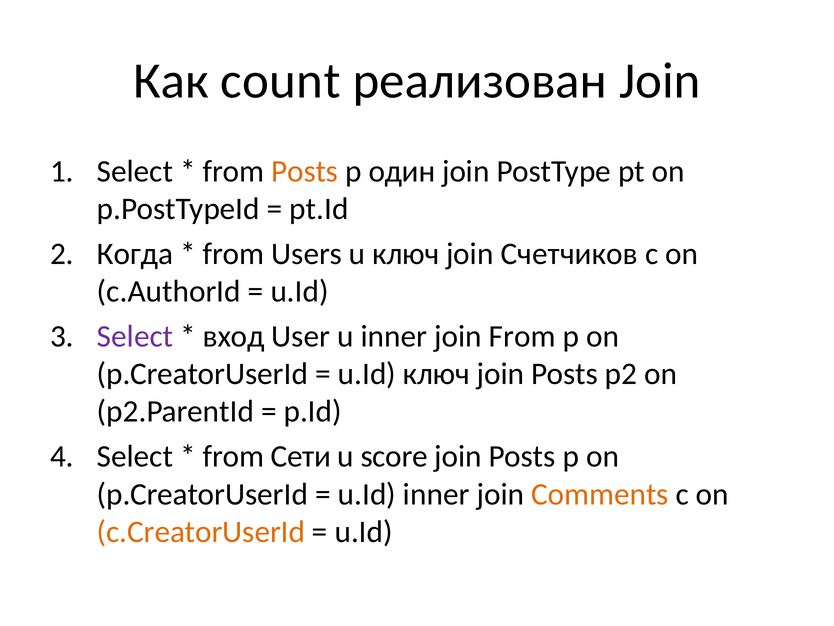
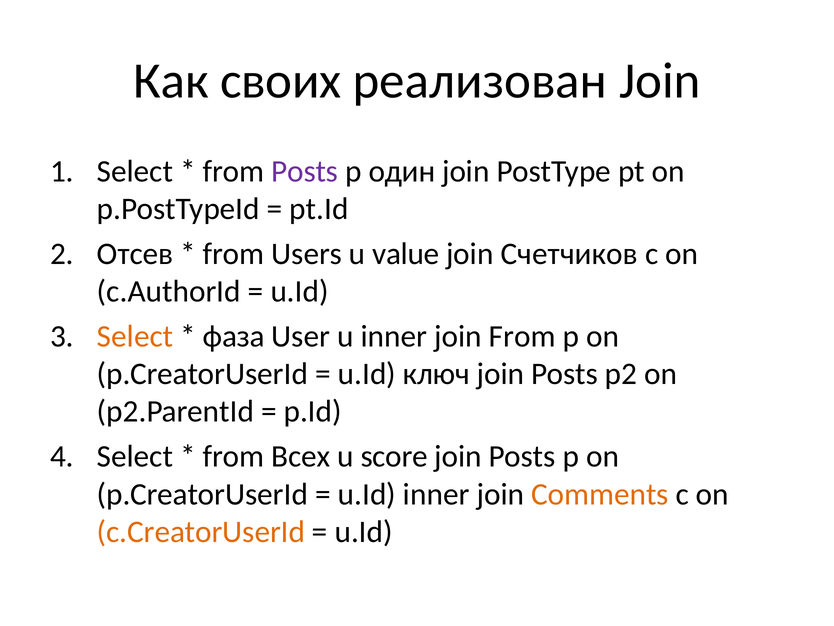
count: count -> своих
Posts at (305, 171) colour: orange -> purple
Когда: Когда -> Отсев
u ключ: ключ -> value
Select at (135, 336) colour: purple -> orange
вход: вход -> фаза
Сети: Сети -> Всех
